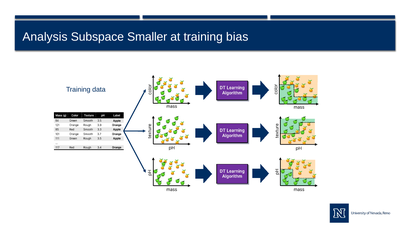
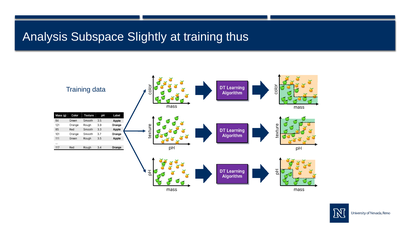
Smaller: Smaller -> Slightly
bias: bias -> thus
